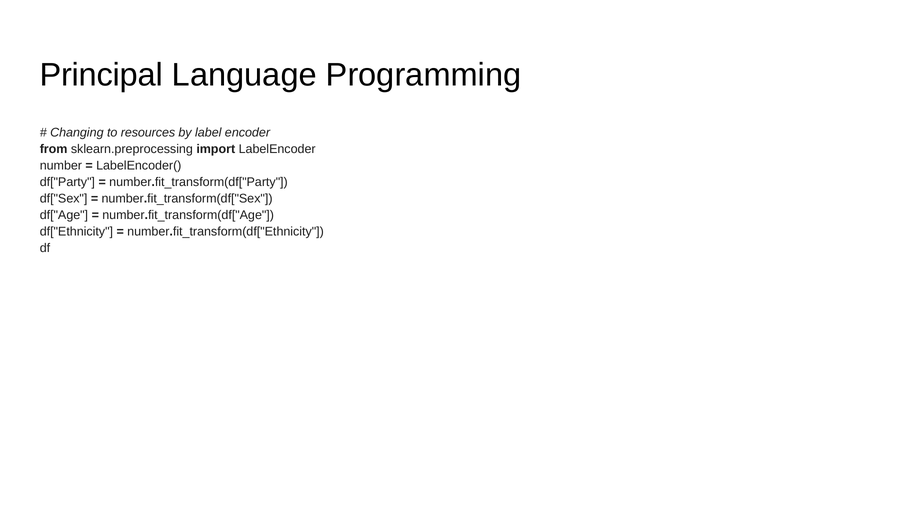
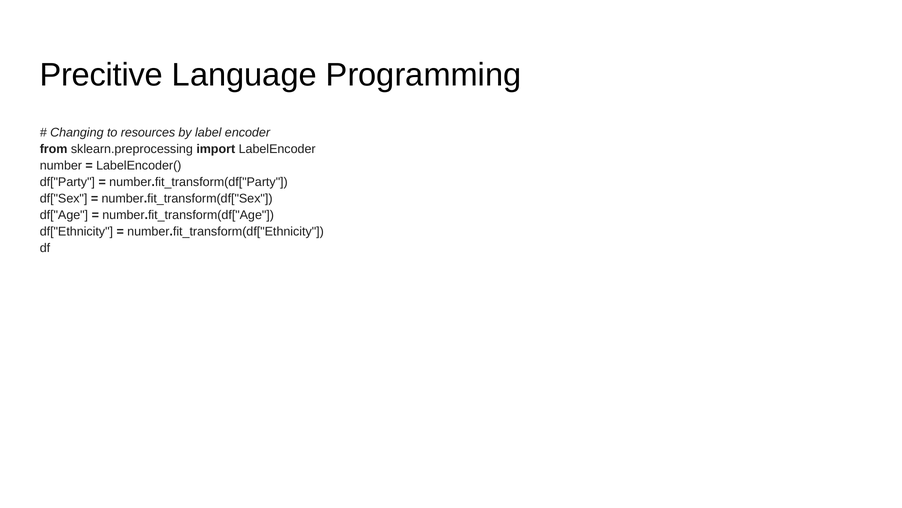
Principal: Principal -> Precitive
